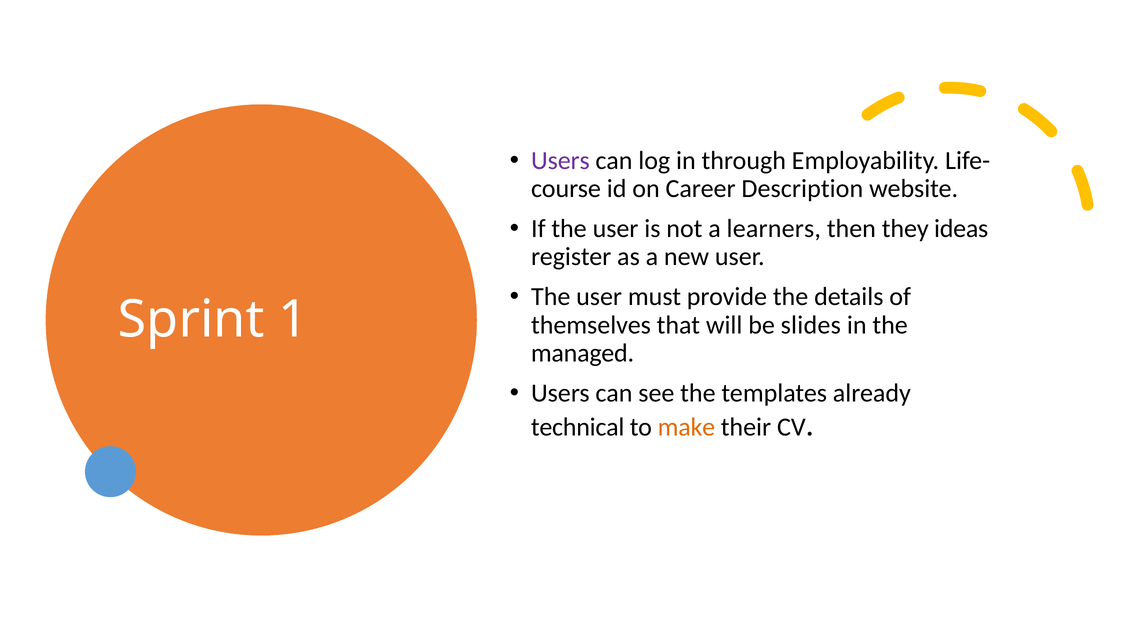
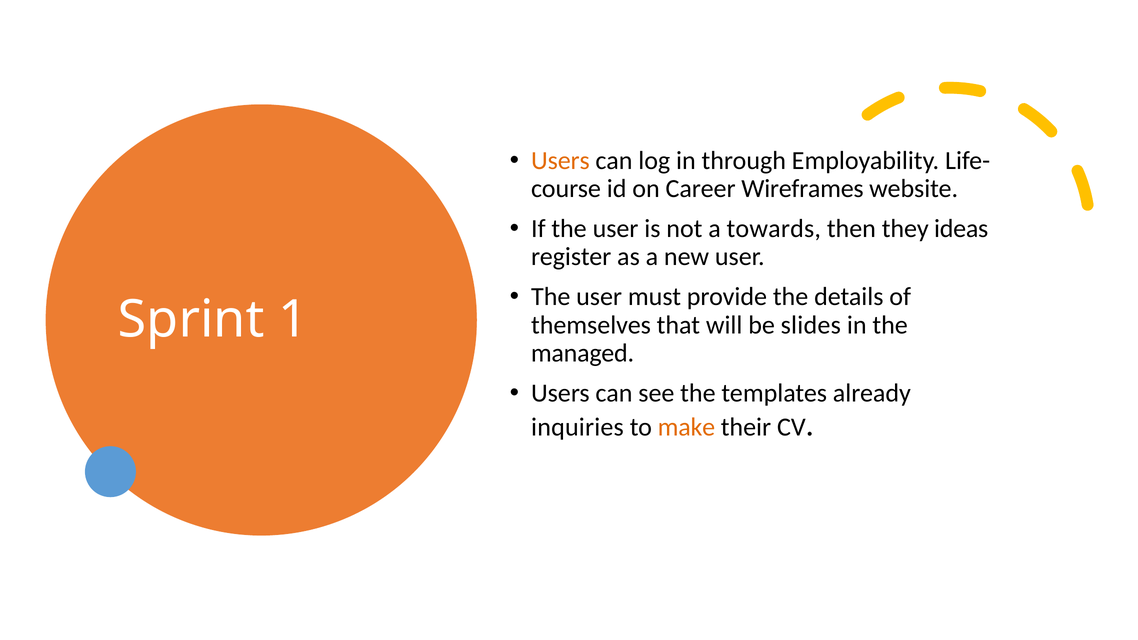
Users at (560, 161) colour: purple -> orange
Description: Description -> Wireframes
learners: learners -> towards
technical: technical -> inquiries
